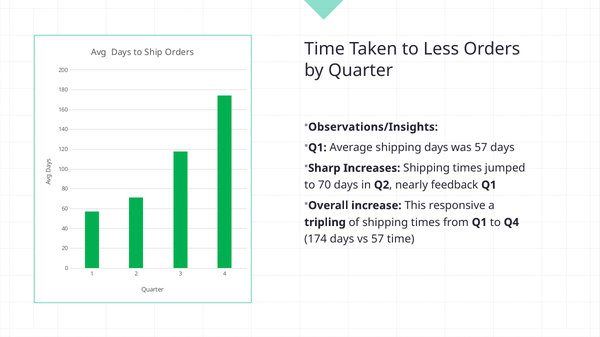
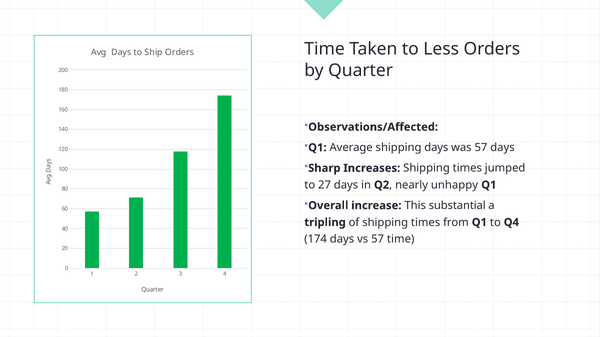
Observations/Insights: Observations/Insights -> Observations/Affected
70: 70 -> 27
feedback: feedback -> unhappy
responsive: responsive -> substantial
